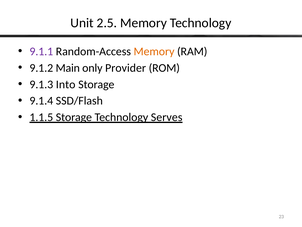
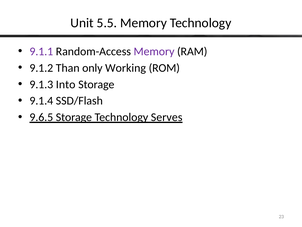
2.5: 2.5 -> 5.5
Memory at (154, 51) colour: orange -> purple
Main: Main -> Than
Provider: Provider -> Working
1.1.5: 1.1.5 -> 9.6.5
